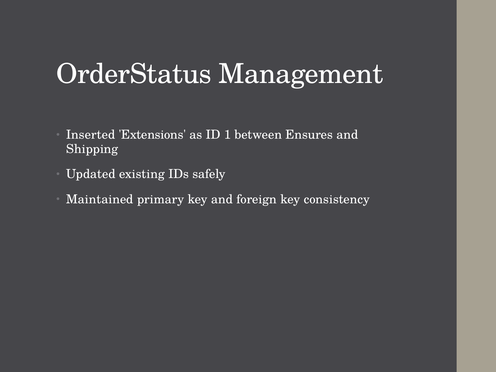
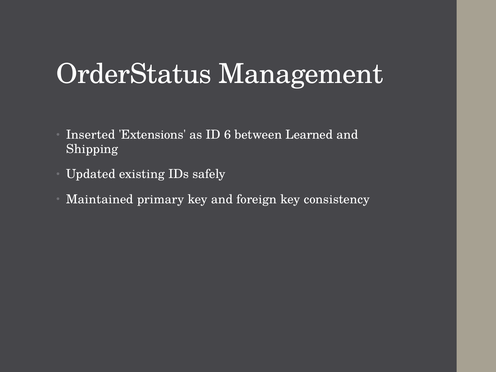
1: 1 -> 6
Ensures: Ensures -> Learned
